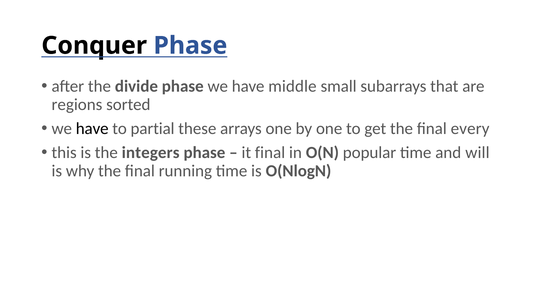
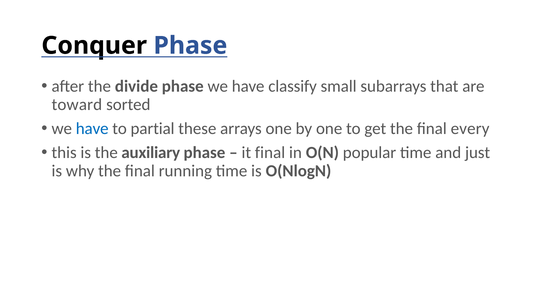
middle: middle -> classify
regions: regions -> toward
have at (92, 129) colour: black -> blue
integers: integers -> auxiliary
will: will -> just
